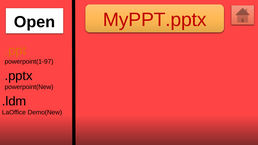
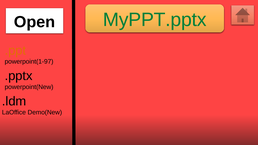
MyPPT.pptx colour: red -> green
